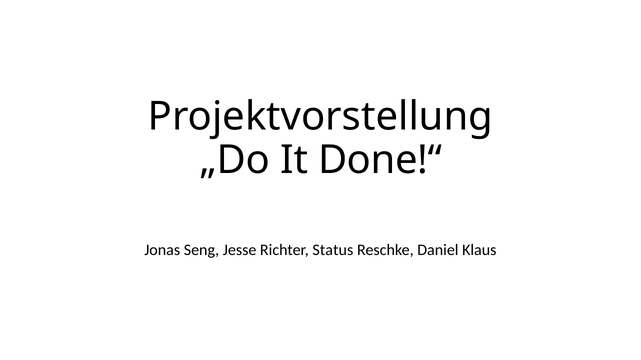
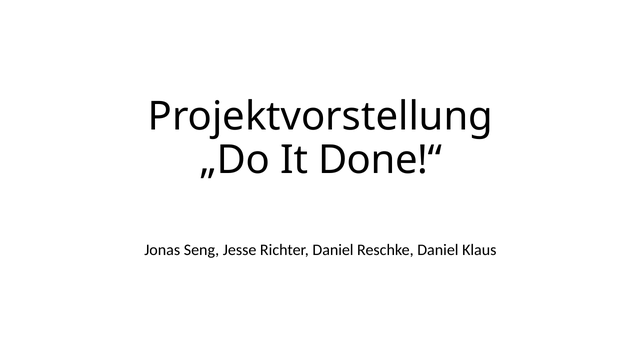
Richter Status: Status -> Daniel
